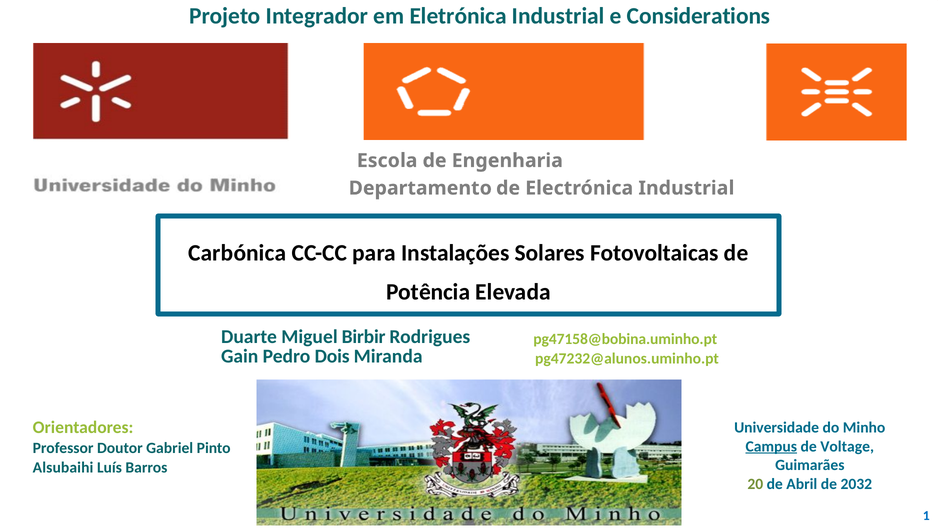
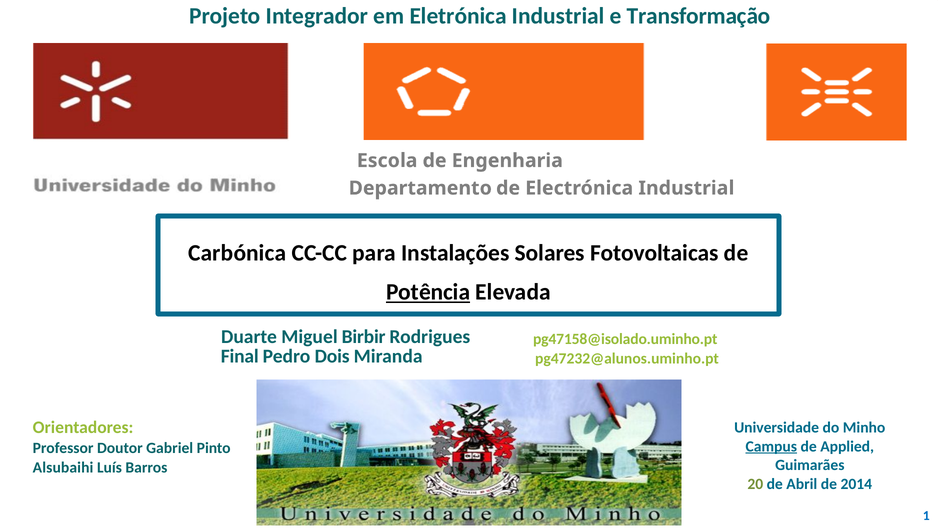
Considerations: Considerations -> Transformação
Potência underline: none -> present
pg47158@bobina.uminho.pt: pg47158@bobina.uminho.pt -> pg47158@isolado.uminho.pt
Gain: Gain -> Final
Voltage: Voltage -> Applied
2032: 2032 -> 2014
